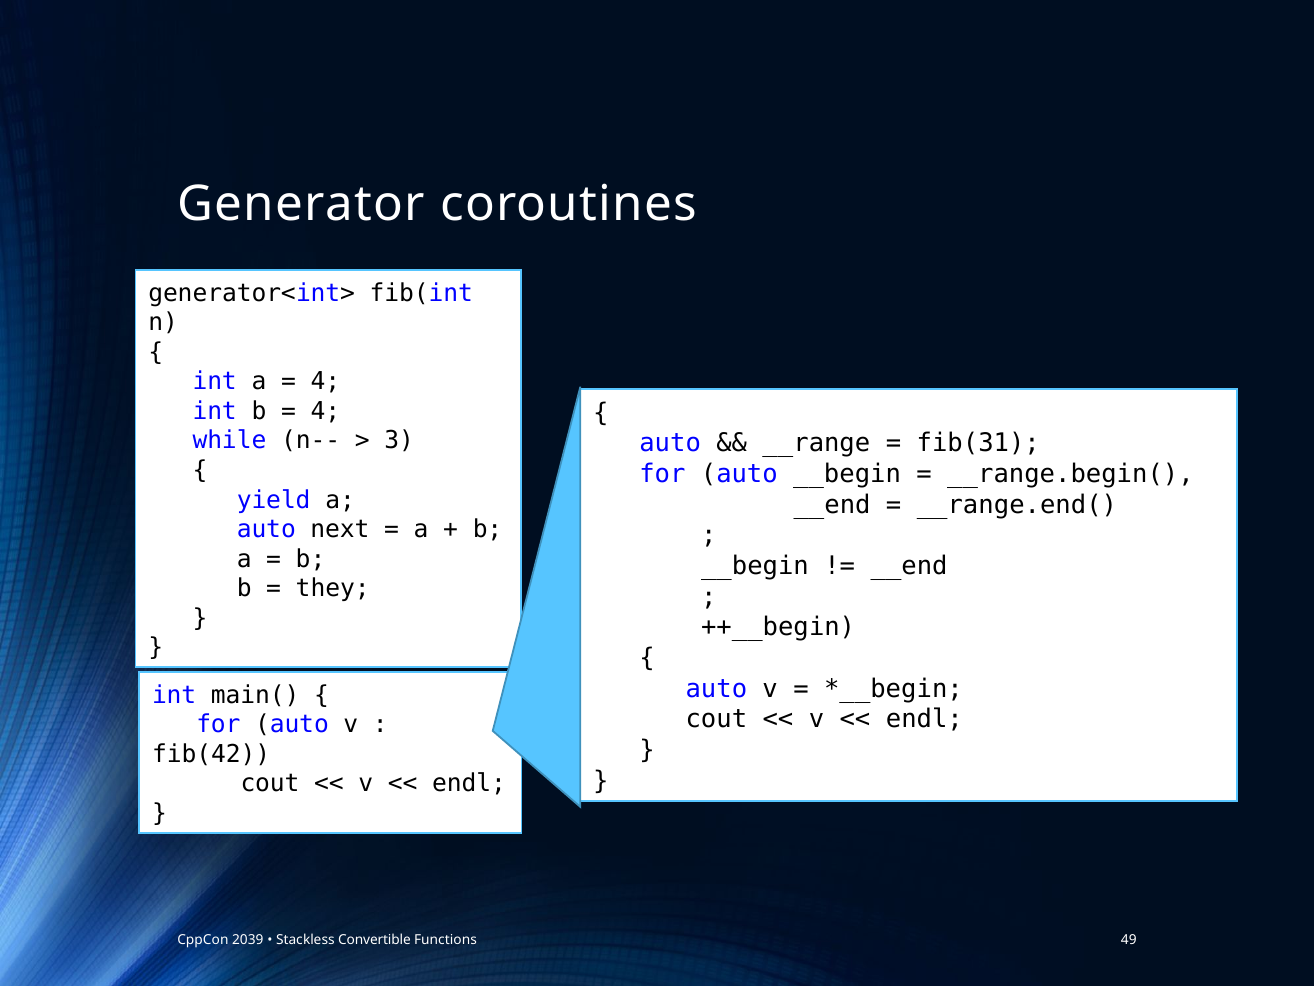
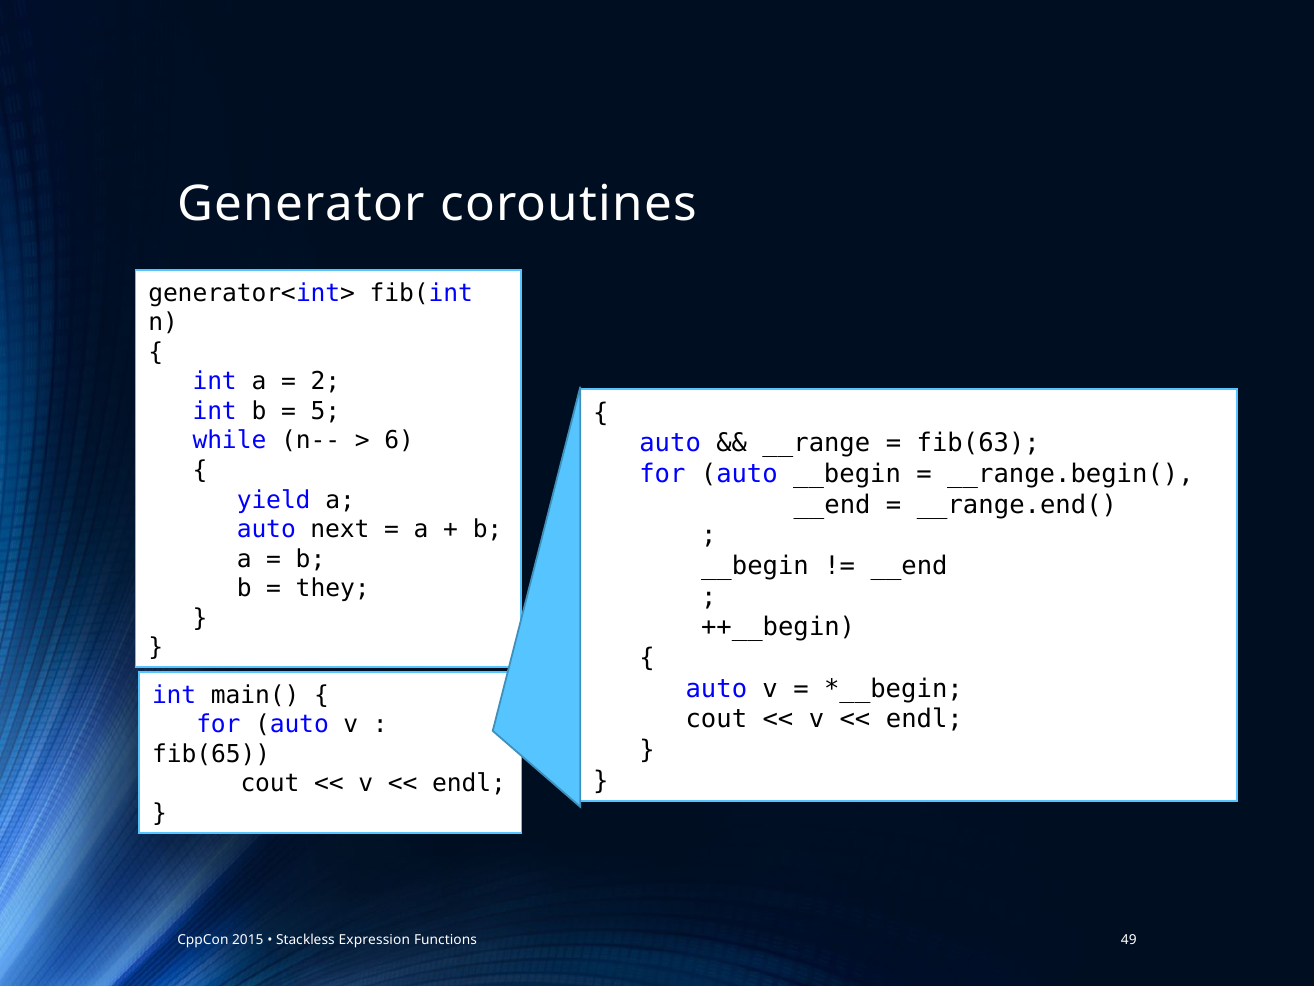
4 at (325, 382): 4 -> 2
4 at (325, 411): 4 -> 5
3: 3 -> 6
fib(31: fib(31 -> fib(63
fib(42: fib(42 -> fib(65
2039: 2039 -> 2015
Convertible: Convertible -> Expression
